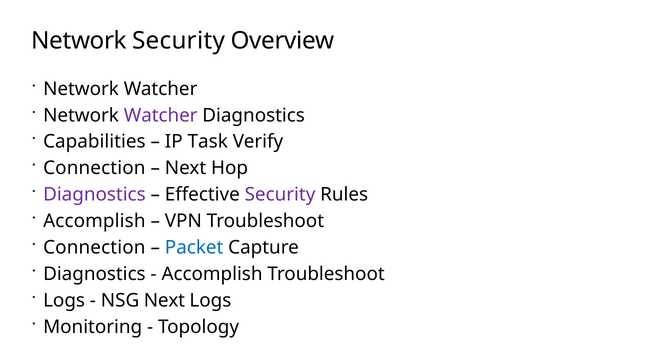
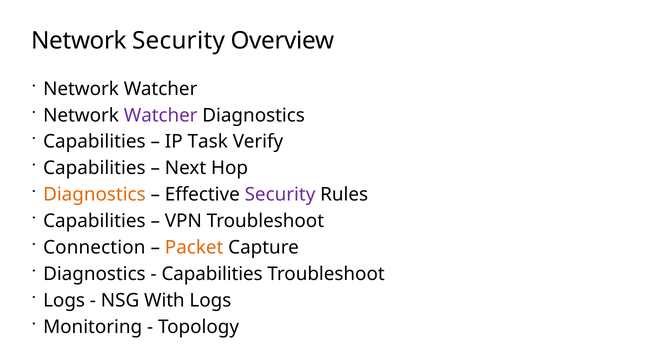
Connection at (94, 168): Connection -> Capabilities
Diagnostics at (94, 195) colour: purple -> orange
Accomplish at (94, 221): Accomplish -> Capabilities
Packet colour: blue -> orange
Accomplish at (212, 274): Accomplish -> Capabilities
NSG Next: Next -> With
